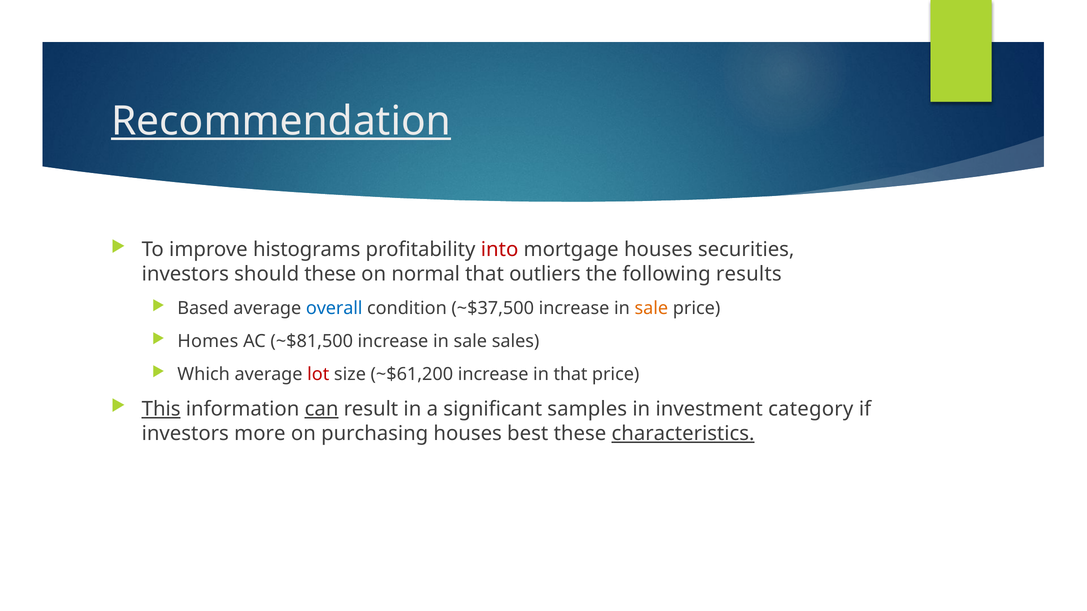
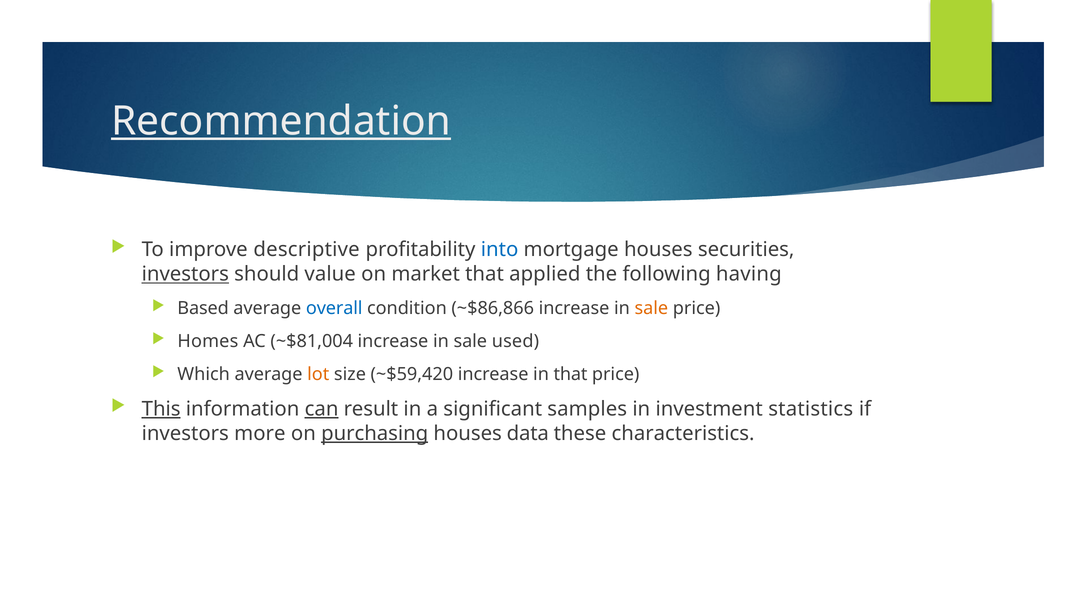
histograms: histograms -> descriptive
into colour: red -> blue
investors at (185, 274) underline: none -> present
should these: these -> value
normal: normal -> market
outliers: outliers -> applied
results: results -> having
~$37,500: ~$37,500 -> ~$86,866
~$81,500: ~$81,500 -> ~$81,004
sales: sales -> used
lot colour: red -> orange
~$61,200: ~$61,200 -> ~$59,420
category: category -> statistics
purchasing underline: none -> present
best: best -> data
characteristics underline: present -> none
